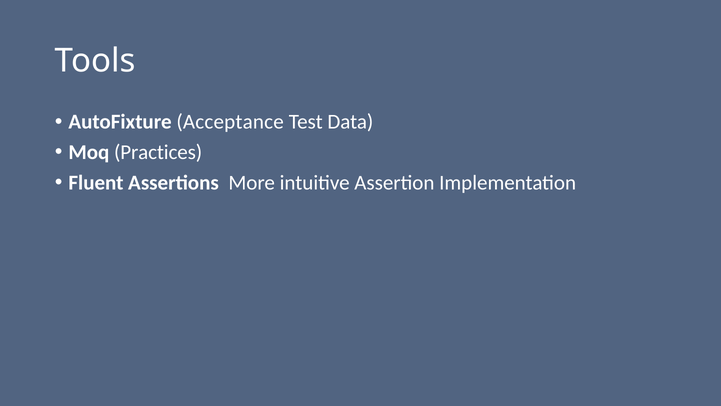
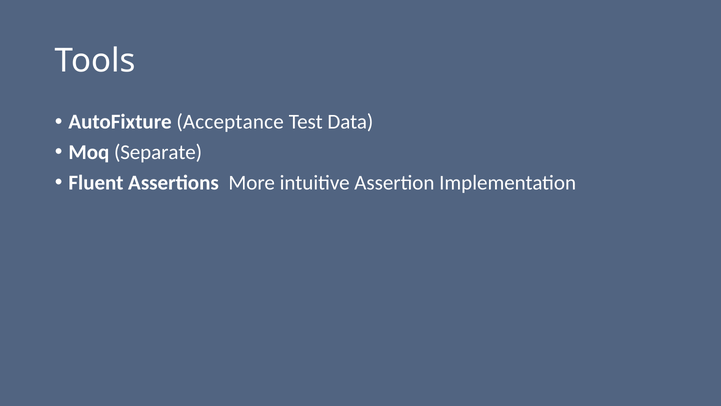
Practices: Practices -> Separate
